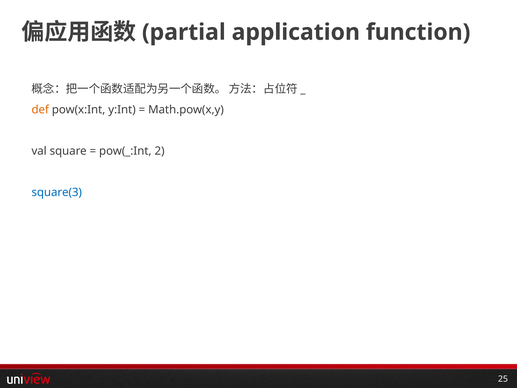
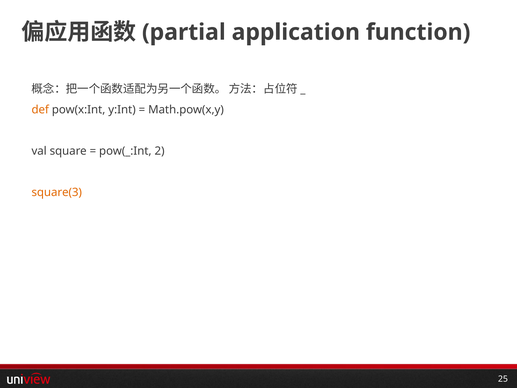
square(3 colour: blue -> orange
